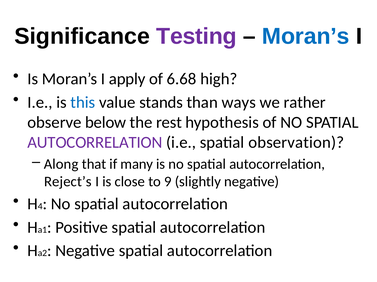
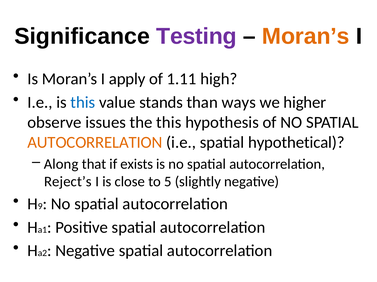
Moran’s at (306, 36) colour: blue -> orange
6.68: 6.68 -> 1.11
rather: rather -> higher
below: below -> issues
the rest: rest -> this
AUTOCORRELATION at (95, 143) colour: purple -> orange
observation: observation -> hypothetical
many: many -> exists
9: 9 -> 5
4: 4 -> 9
